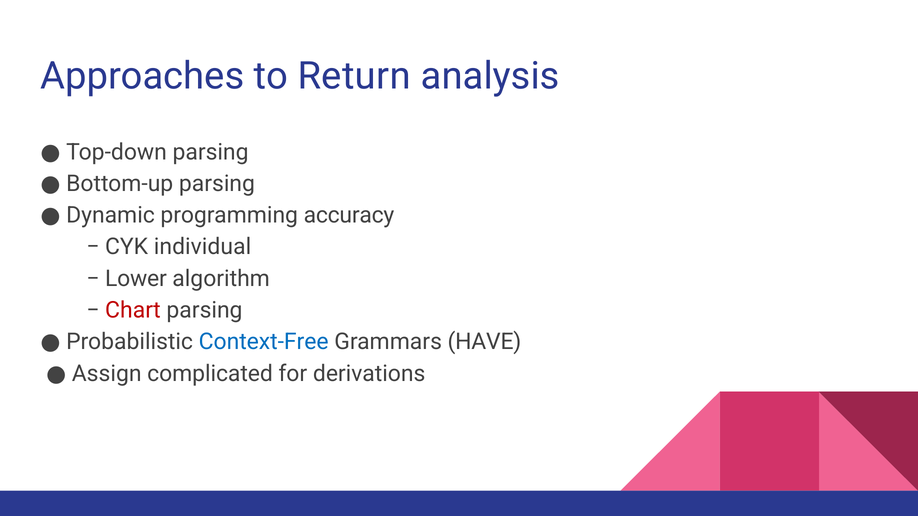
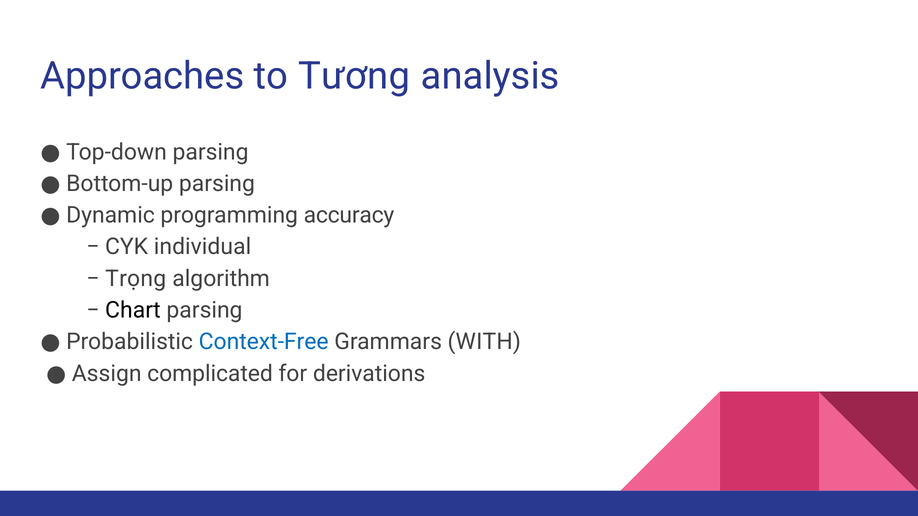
Return: Return -> Tương
Lower: Lower -> Trọng
Chart colour: red -> black
HAVE: HAVE -> WITH
